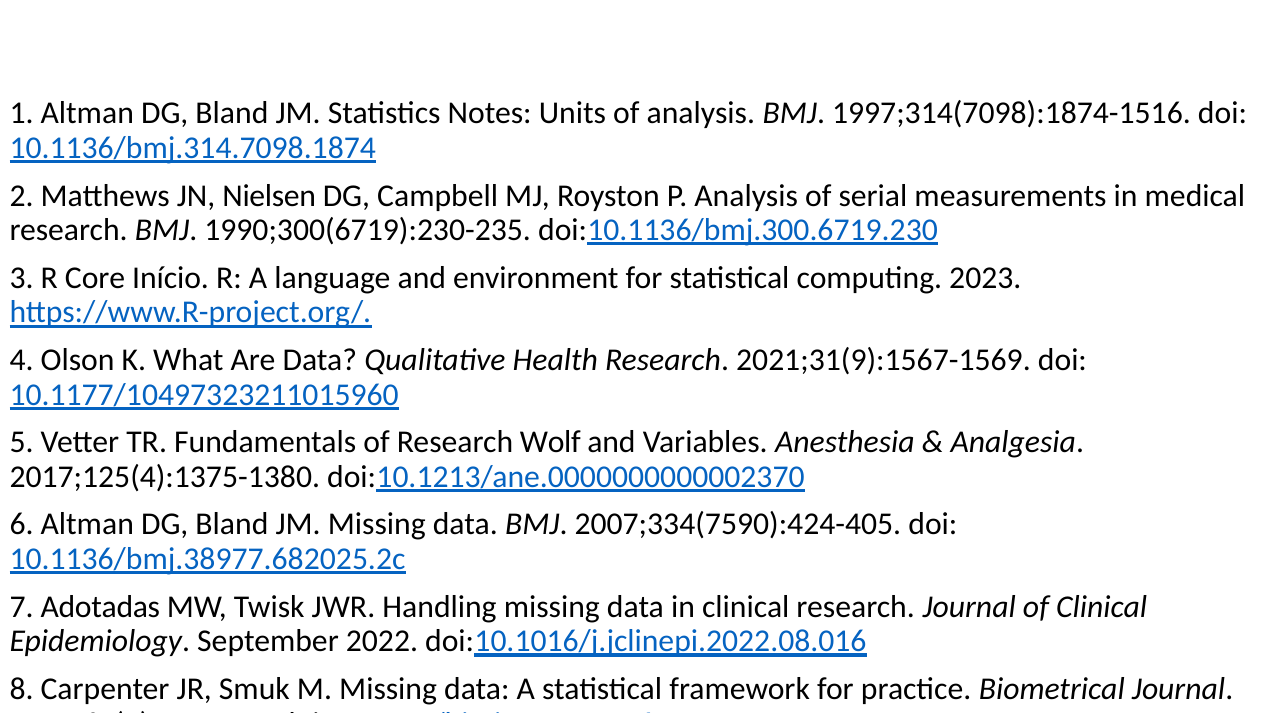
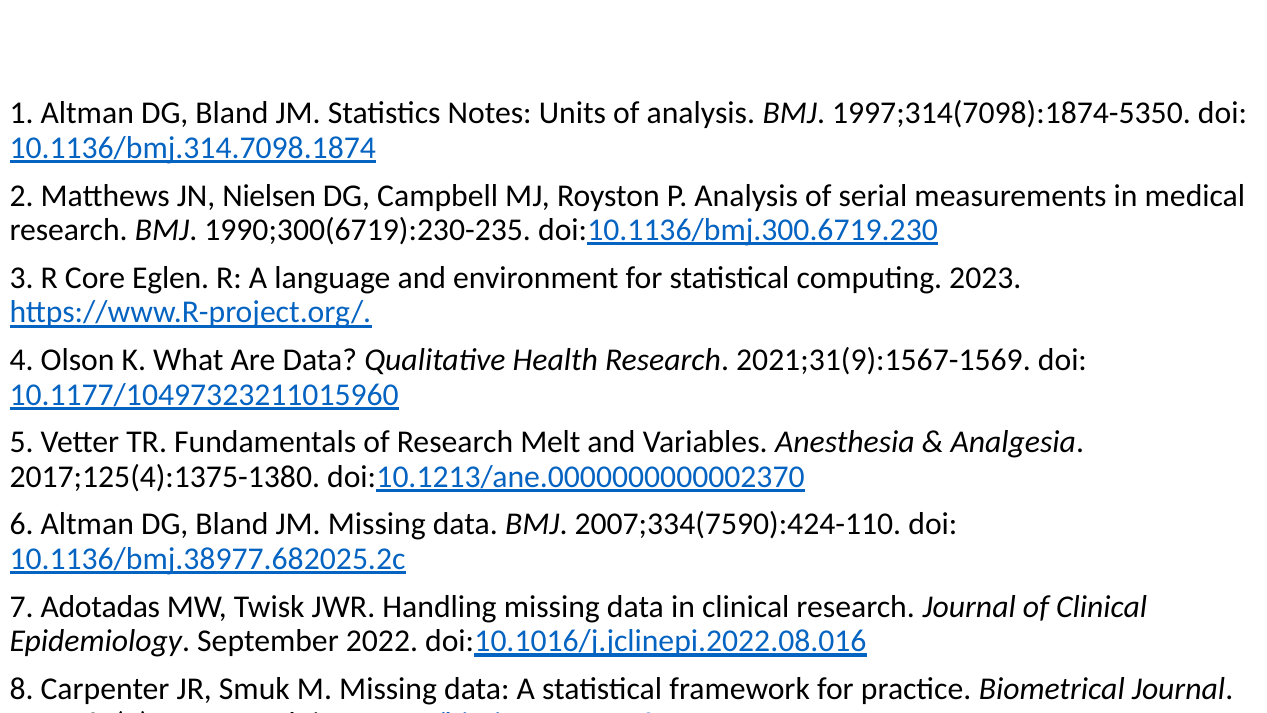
1997;314(7098):1874-1516: 1997;314(7098):1874-1516 -> 1997;314(7098):1874-5350
Core Início: Início -> Eglen
Research Wolf: Wolf -> Melt
2007;334(7590):424-405: 2007;334(7590):424-405 -> 2007;334(7590):424-110
